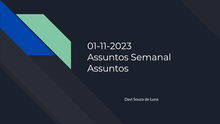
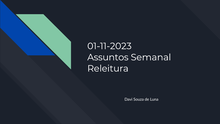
Assuntos at (108, 68): Assuntos -> Releitura
